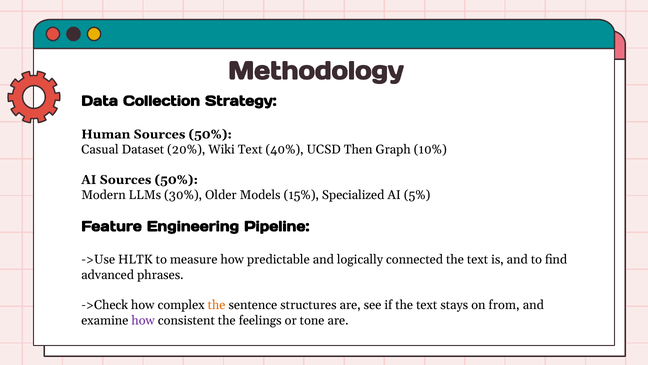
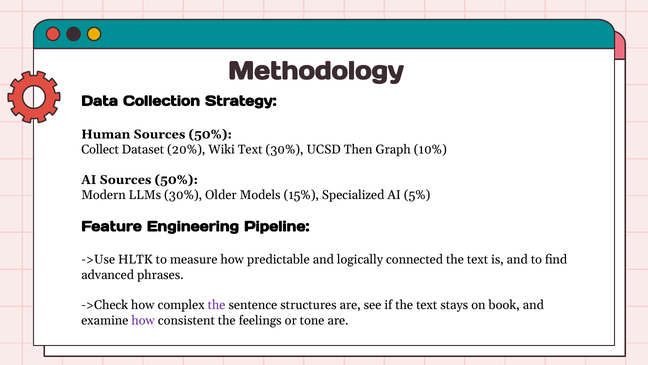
Casual: Casual -> Collect
Text 40%: 40% -> 30%
the at (217, 305) colour: orange -> purple
from: from -> book
